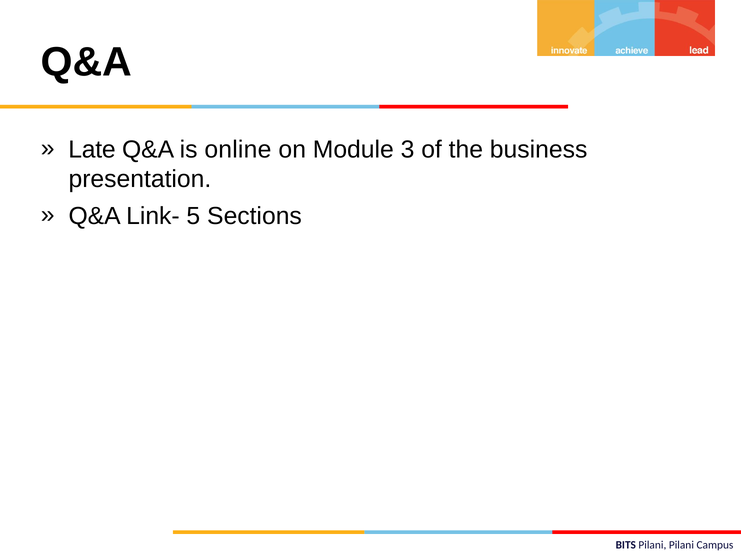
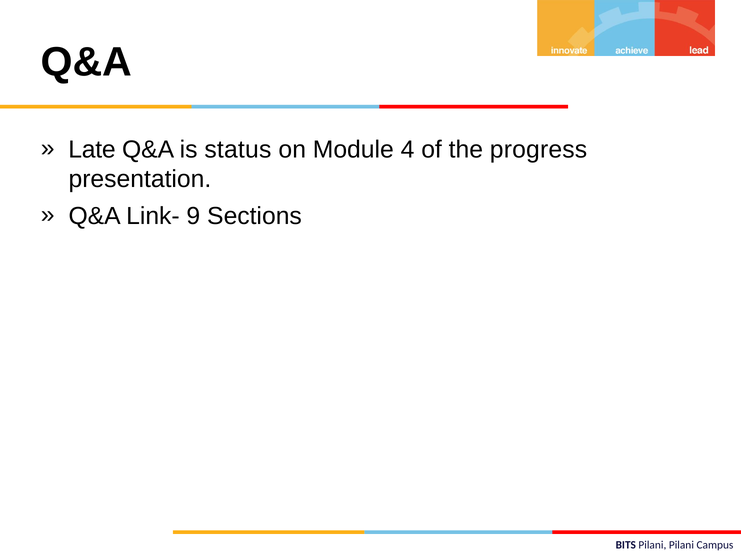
online: online -> status
3: 3 -> 4
business: business -> progress
5: 5 -> 9
